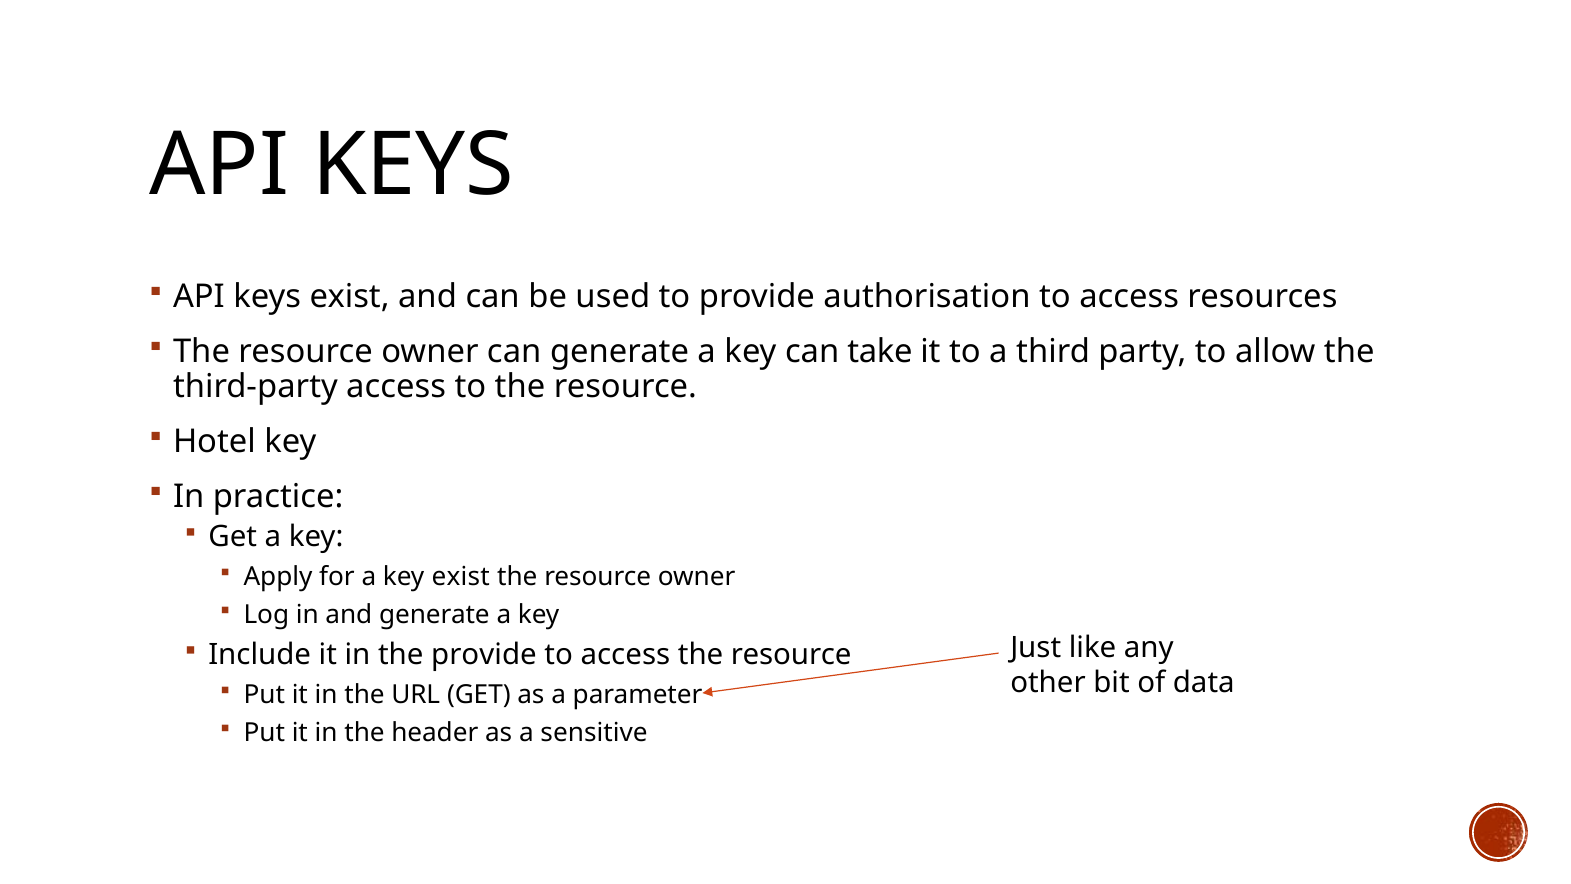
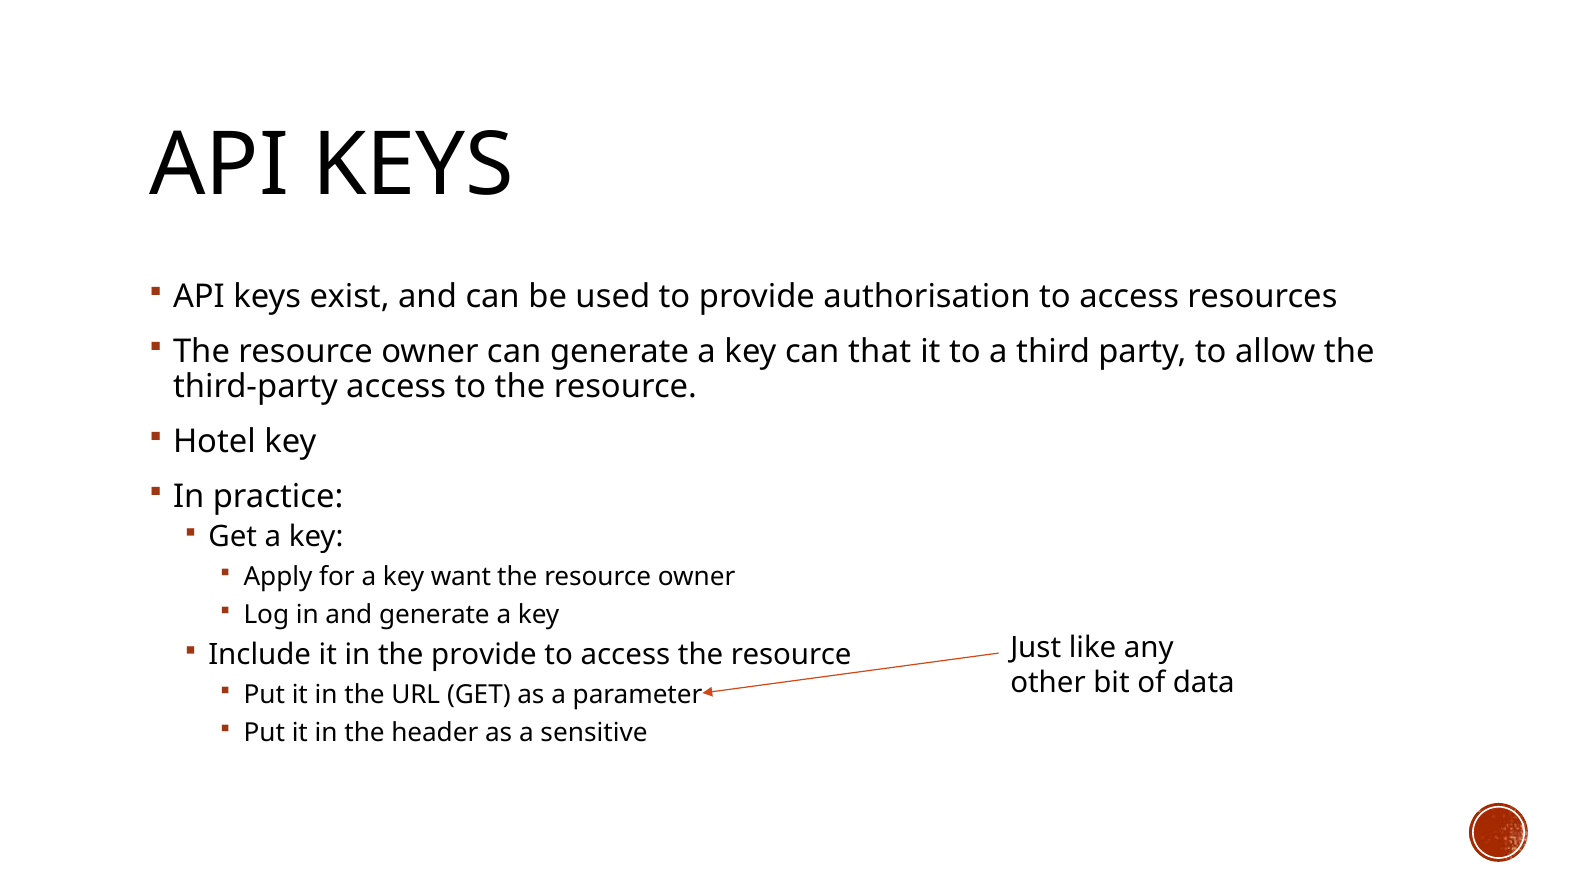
take: take -> that
key exist: exist -> want
